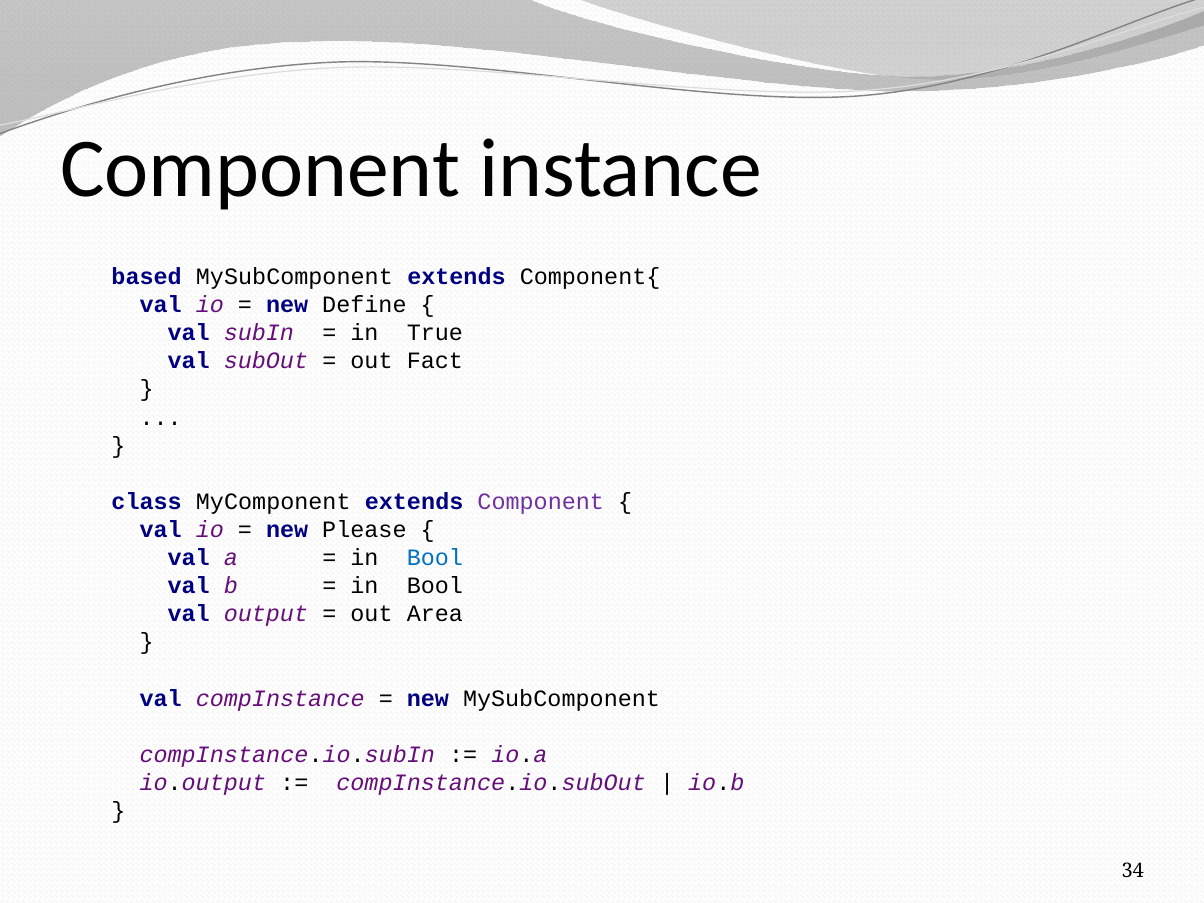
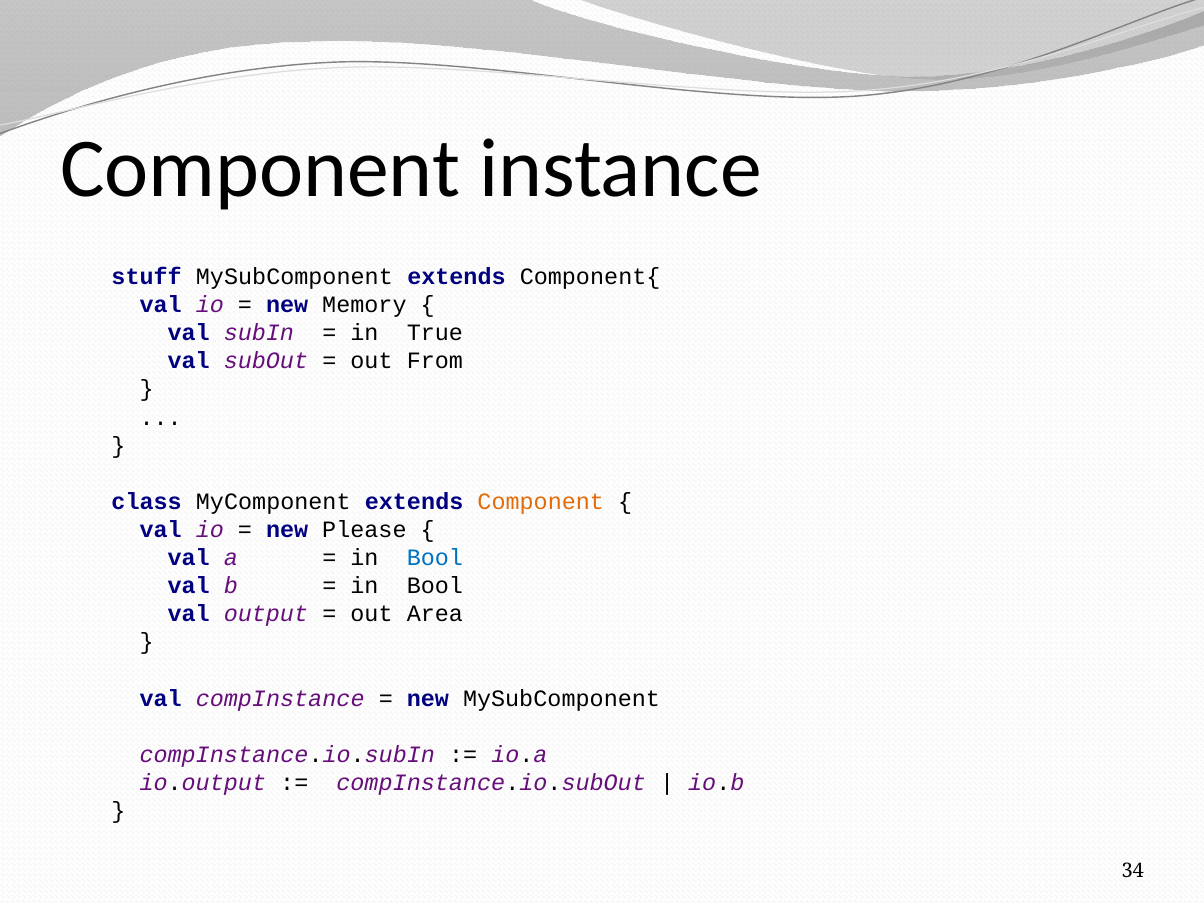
based: based -> stuff
Define: Define -> Memory
Fact: Fact -> From
Component at (541, 502) colour: purple -> orange
